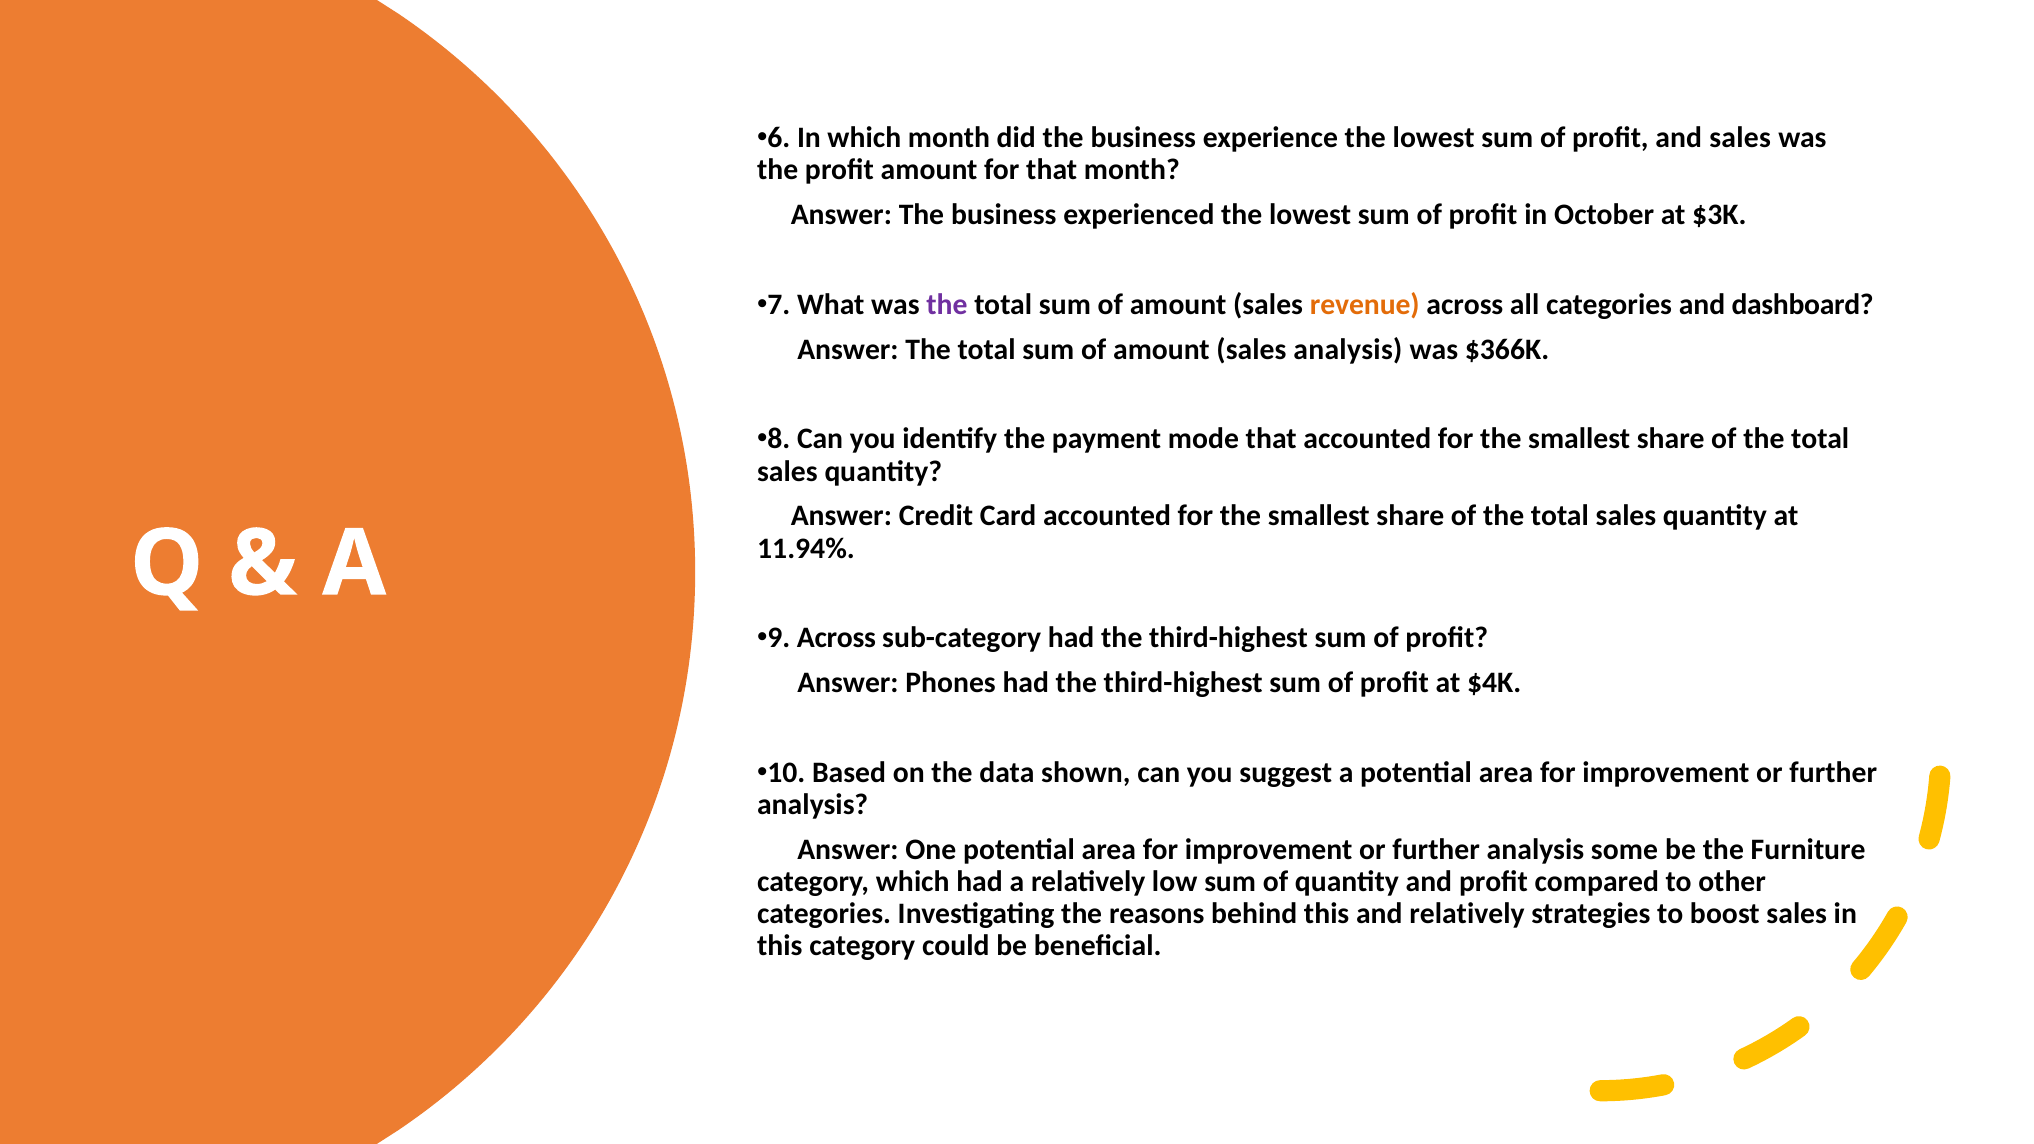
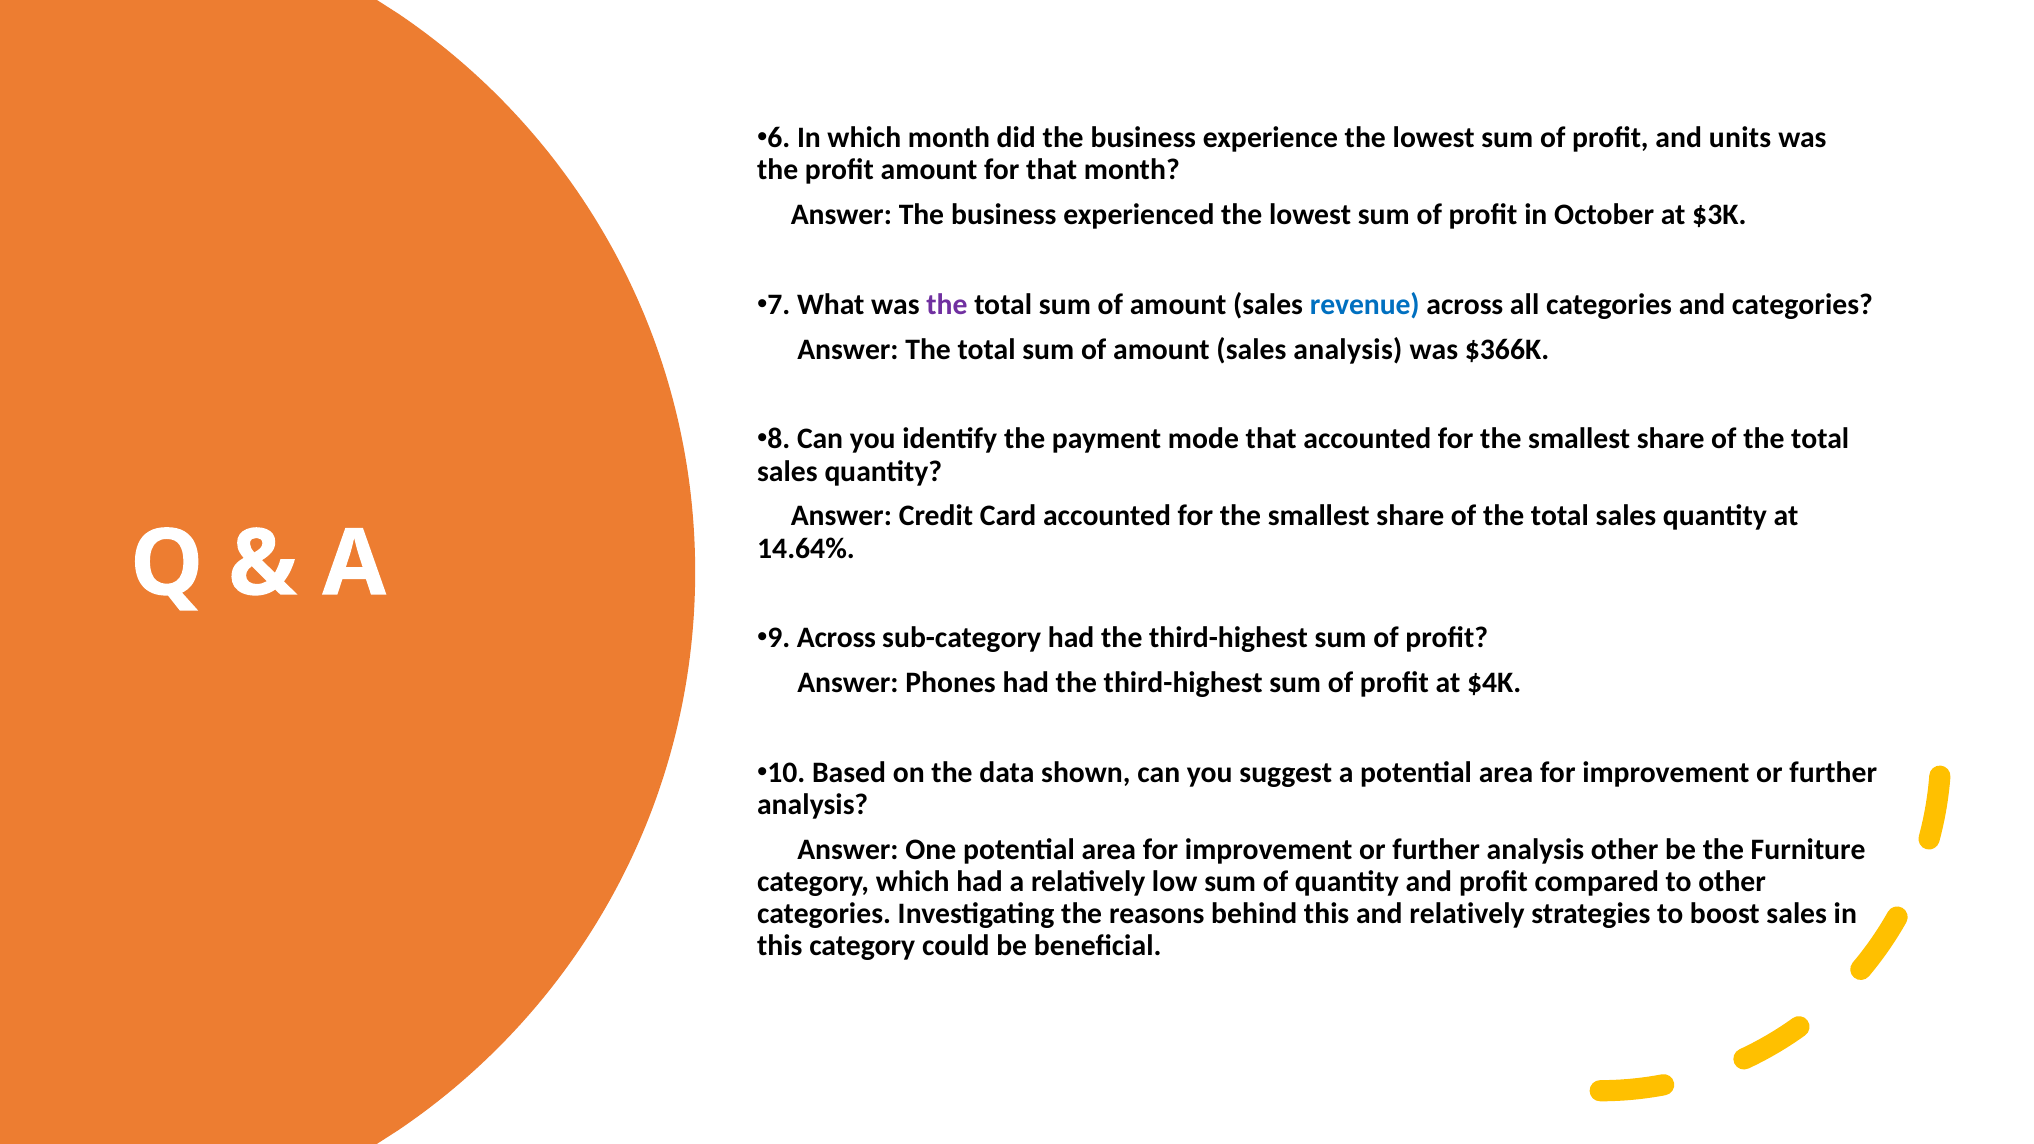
and sales: sales -> units
revenue colour: orange -> blue
and dashboard: dashboard -> categories
11.94%: 11.94% -> 14.64%
analysis some: some -> other
